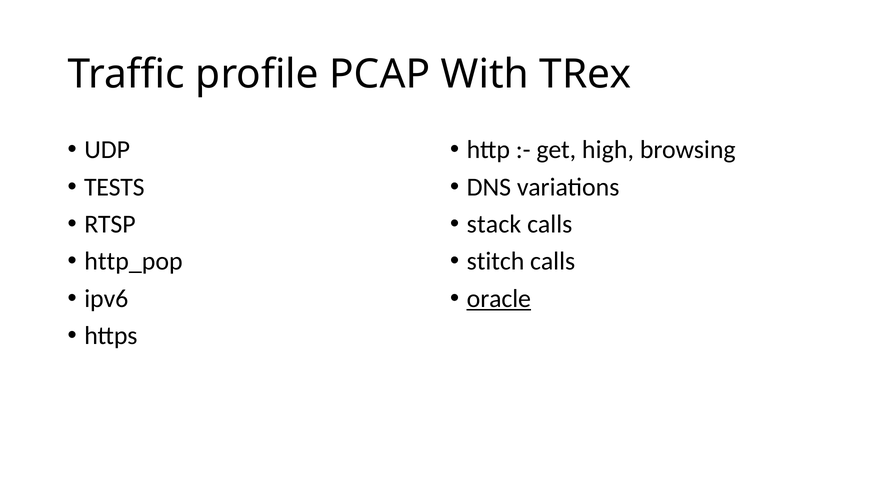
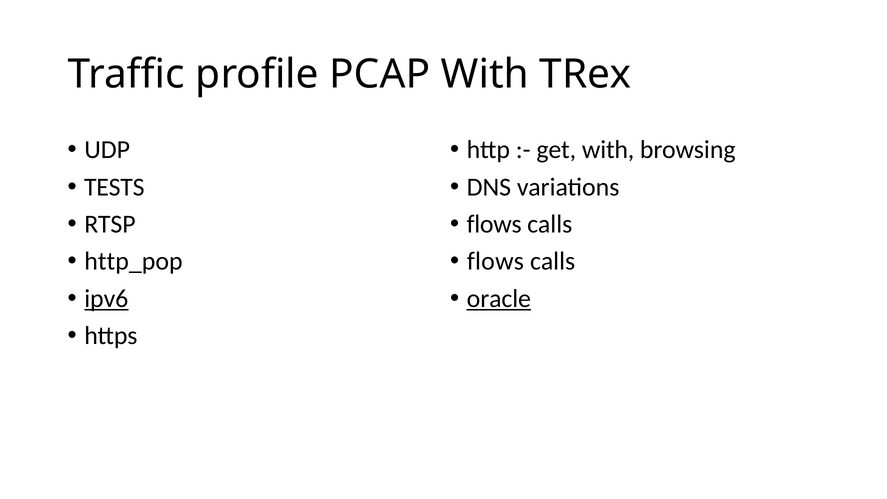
get high: high -> with
stack at (494, 224): stack -> flows
stitch at (496, 261): stitch -> flows
ipv6 underline: none -> present
